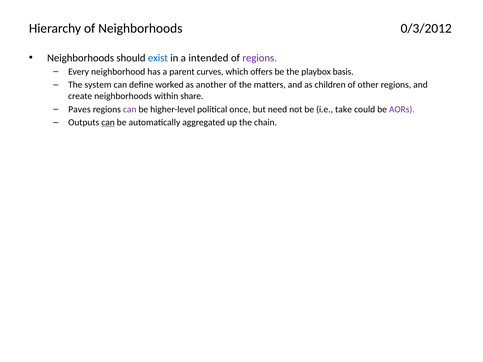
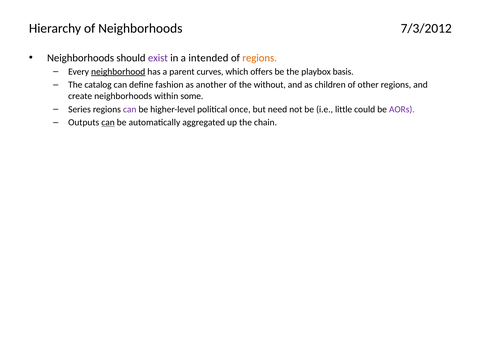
0/3/2012: 0/3/2012 -> 7/3/2012
exist colour: blue -> purple
regions at (260, 58) colour: purple -> orange
neighborhood underline: none -> present
system: system -> catalog
worked: worked -> fashion
matters: matters -> without
share: share -> some
Paves: Paves -> Series
take: take -> little
